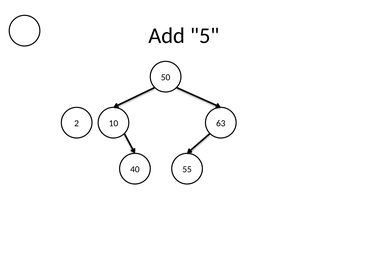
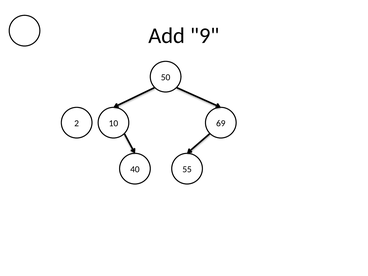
5: 5 -> 9
63: 63 -> 69
